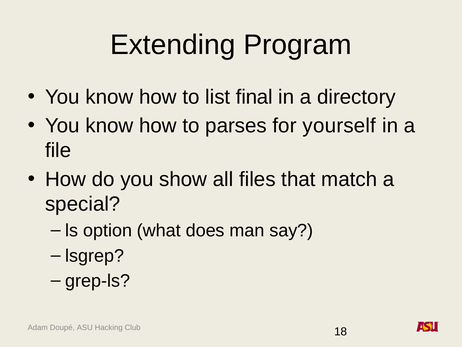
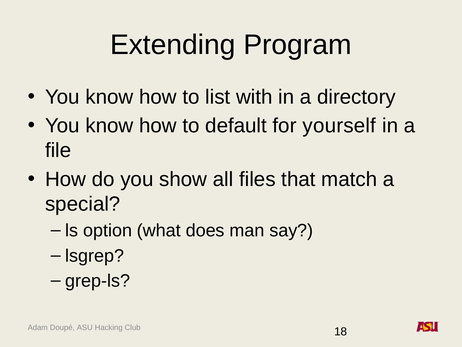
final: final -> with
parses: parses -> default
